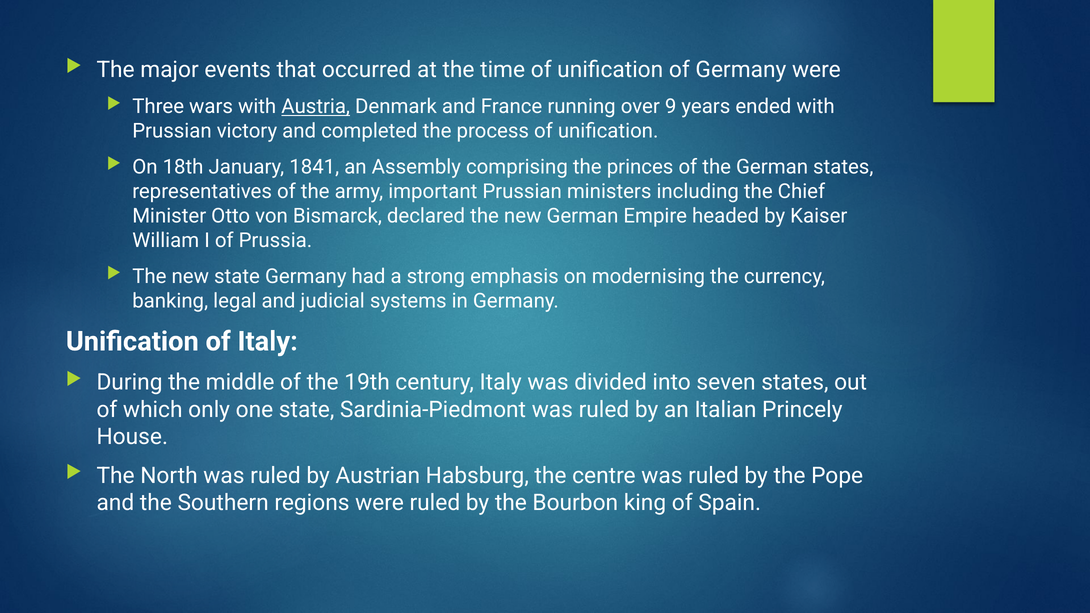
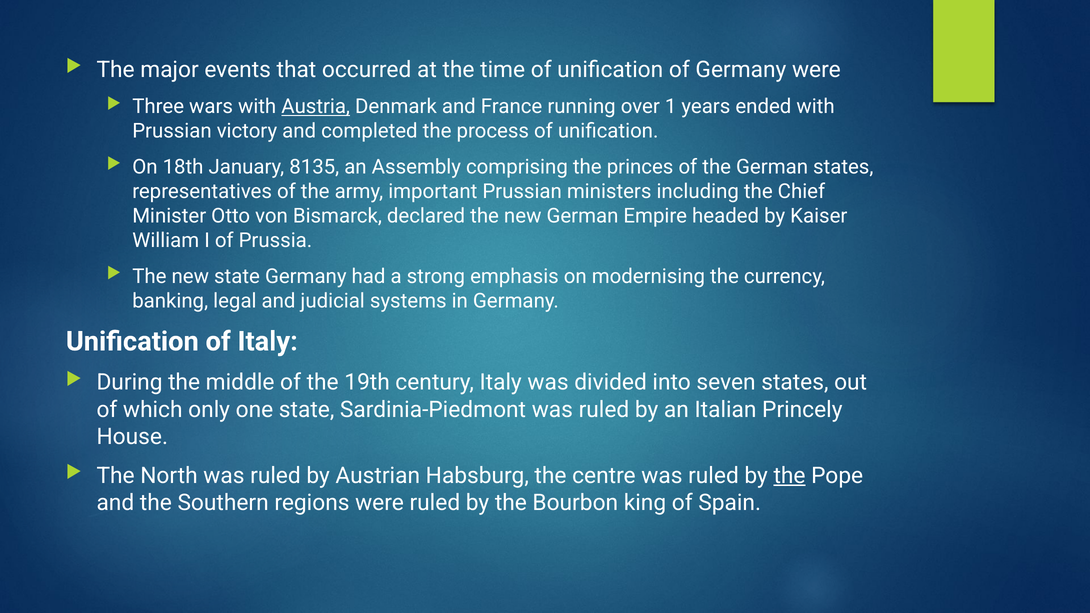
9: 9 -> 1
1841: 1841 -> 8135
the at (790, 476) underline: none -> present
